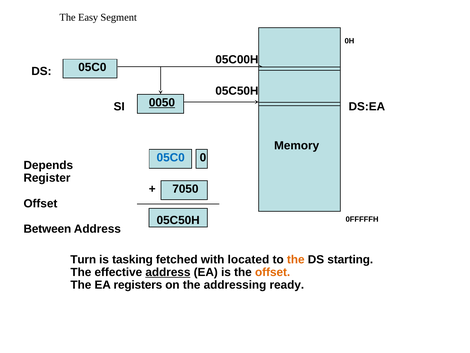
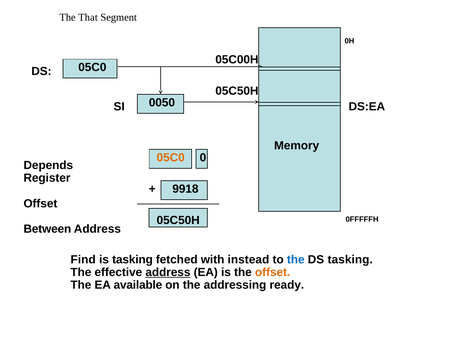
Easy: Easy -> That
0050 underline: present -> none
05C0 at (171, 157) colour: blue -> orange
7050: 7050 -> 9918
Turn: Turn -> Find
located: located -> instead
the at (296, 259) colour: orange -> blue
DS starting: starting -> tasking
registers: registers -> available
